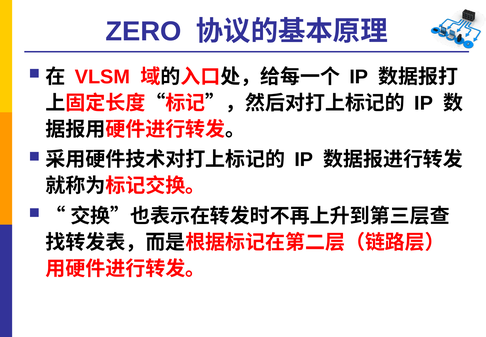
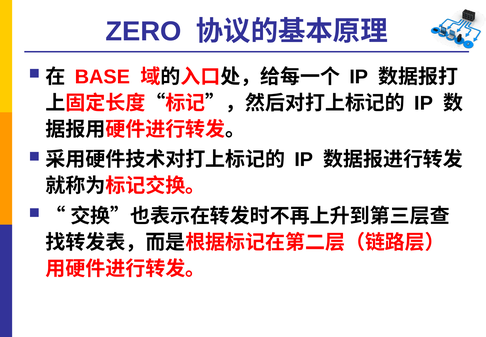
VLSM: VLSM -> BASE
